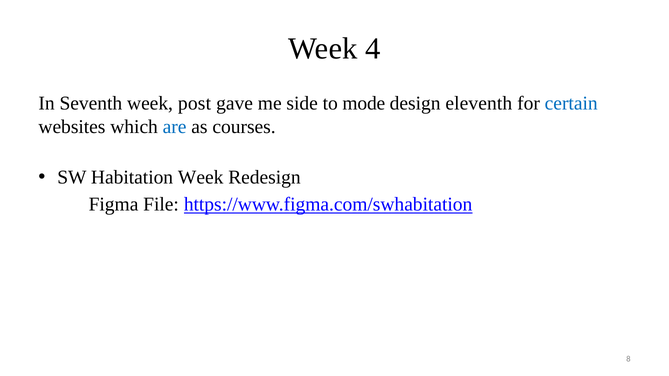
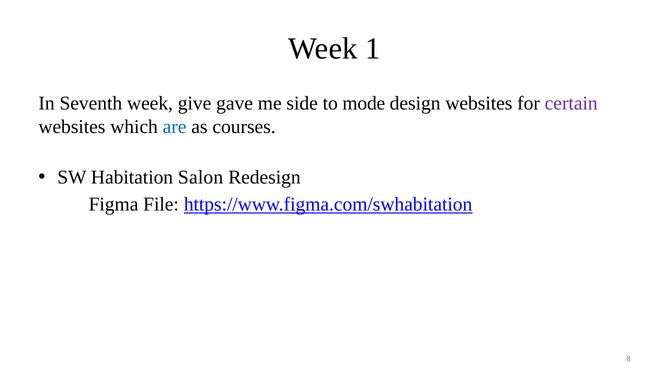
4: 4 -> 1
post: post -> give
design eleventh: eleventh -> websites
certain colour: blue -> purple
Habitation Week: Week -> Salon
